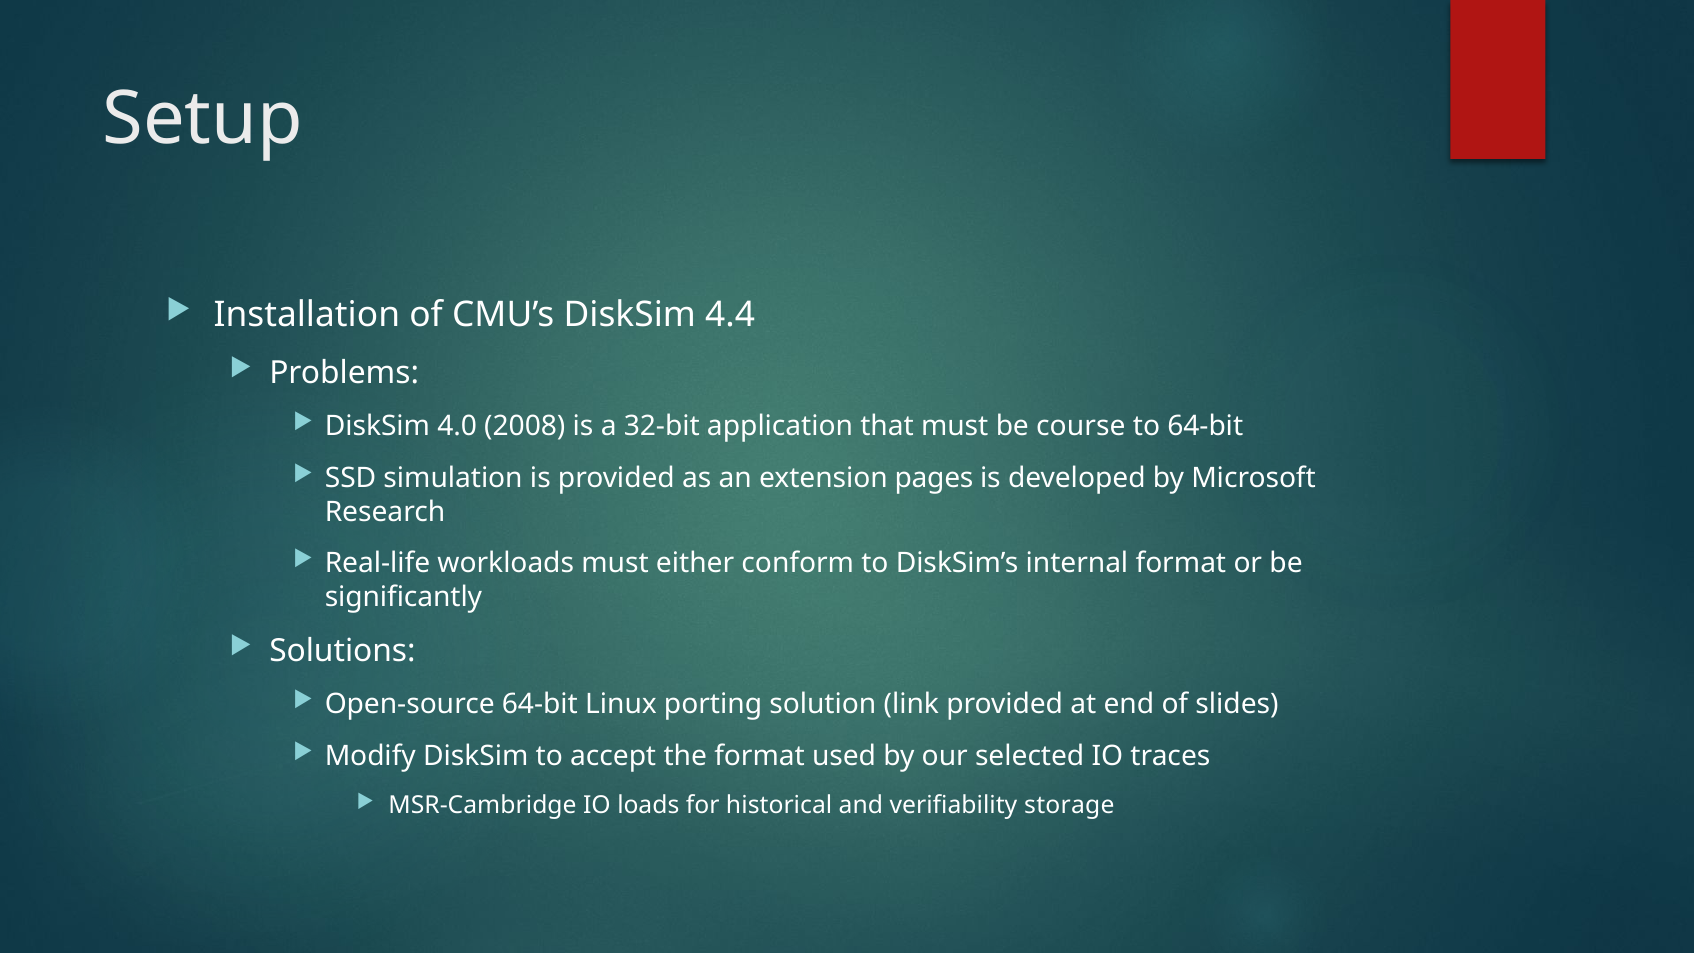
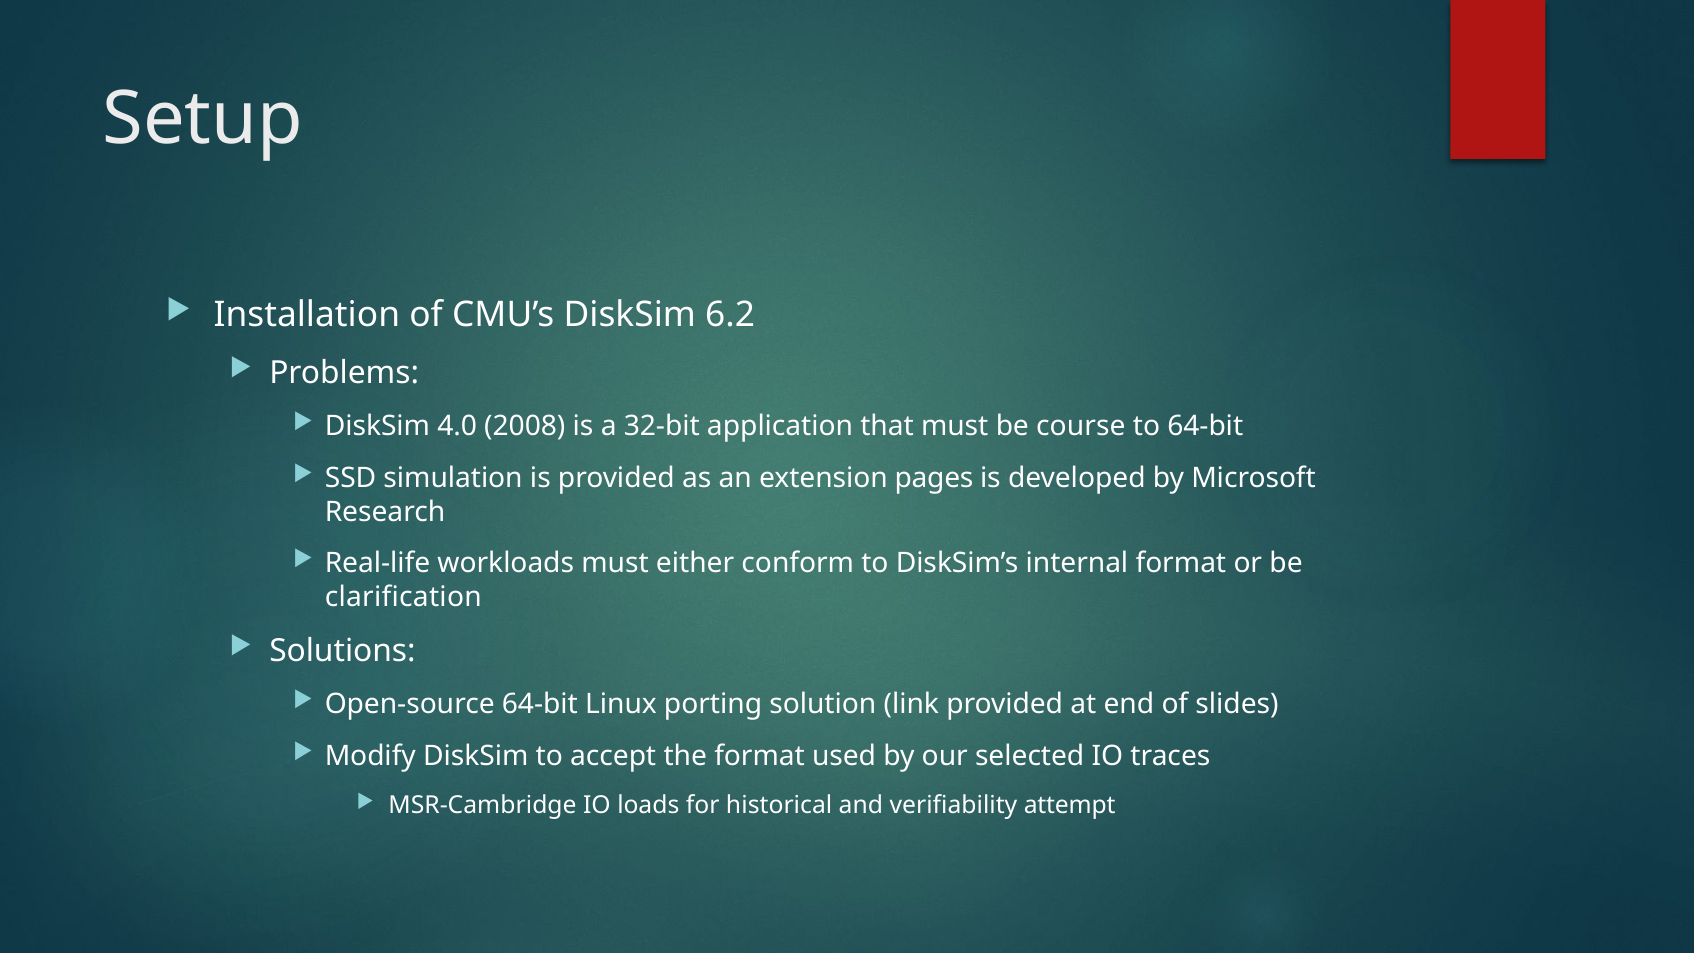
4.4: 4.4 -> 6.2
significantly: significantly -> clarification
storage: storage -> attempt
